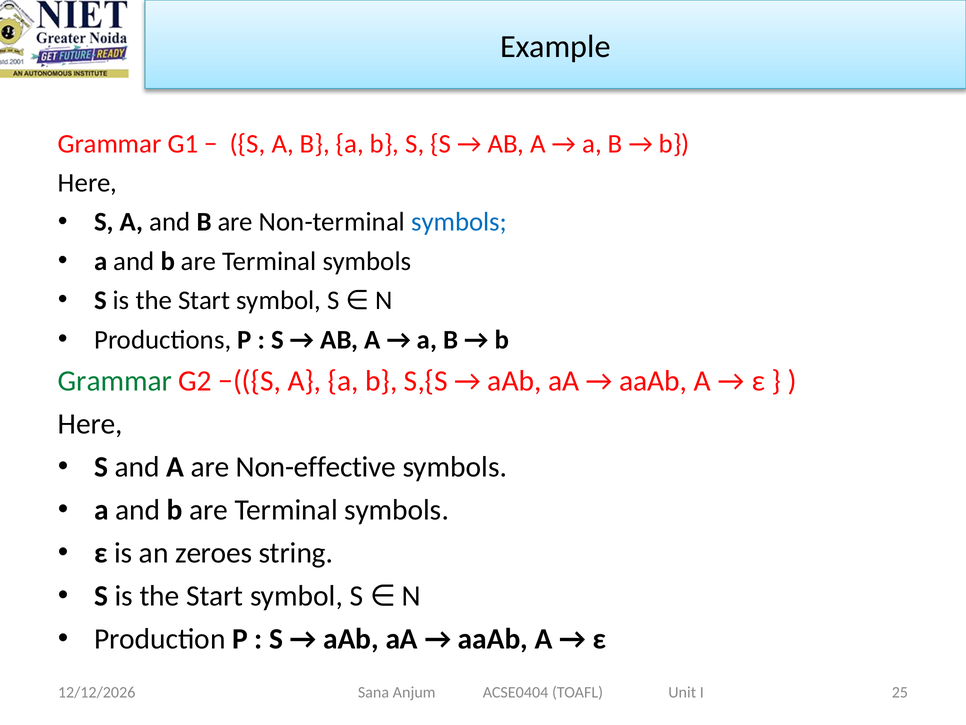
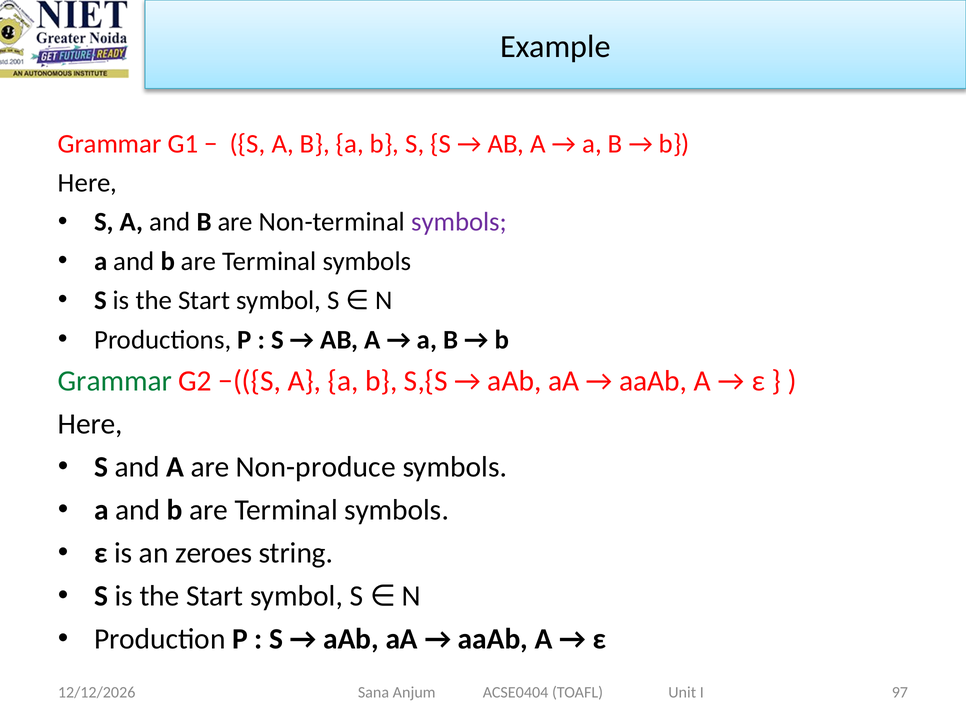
symbols at (459, 222) colour: blue -> purple
Non-effective: Non-effective -> Non-produce
25: 25 -> 97
